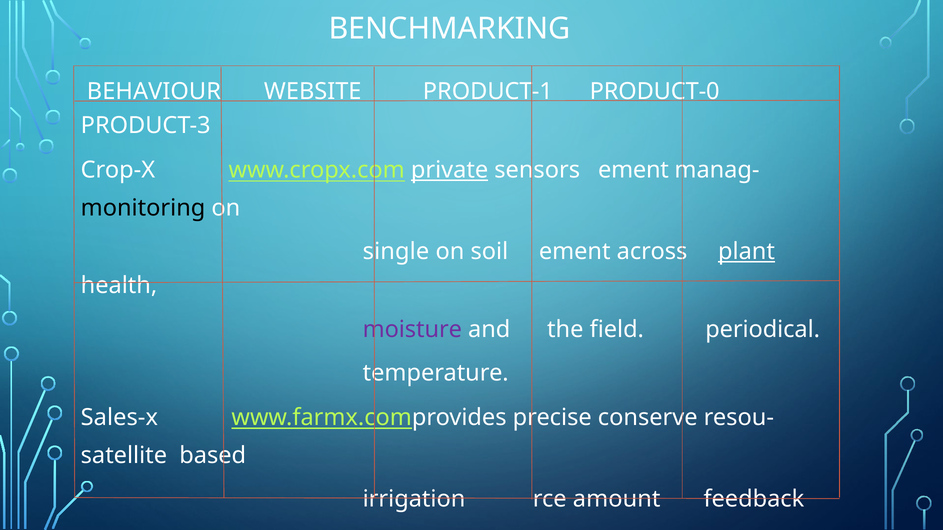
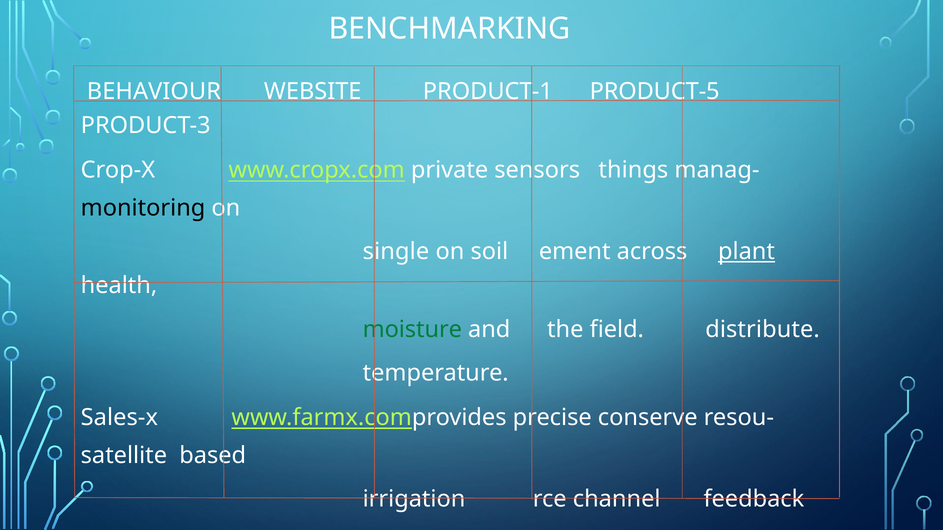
PRODUCT-0: PRODUCT-0 -> PRODUCT-5
private underline: present -> none
sensors ement: ement -> things
moisture colour: purple -> green
periodical: periodical -> distribute
amount: amount -> channel
